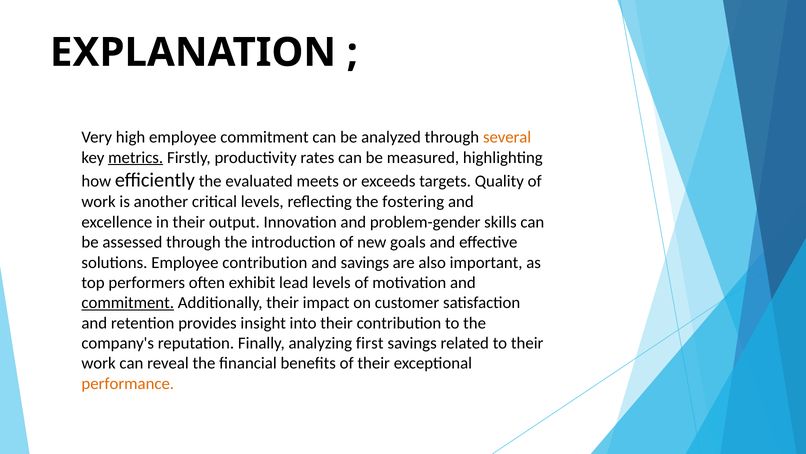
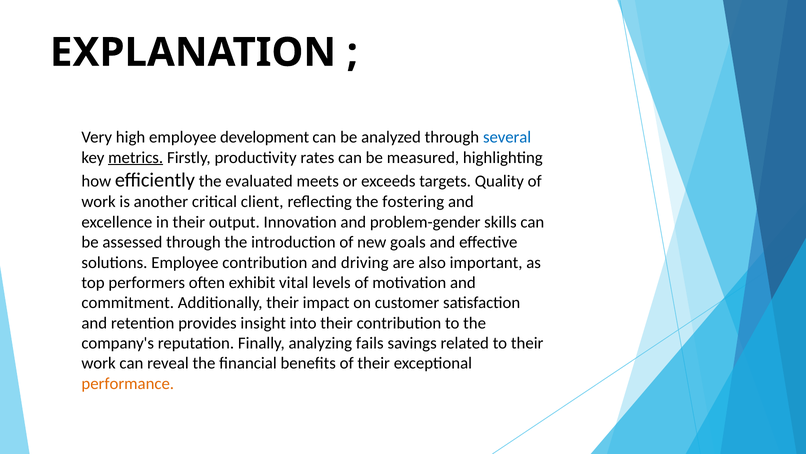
employee commitment: commitment -> development
several colour: orange -> blue
critical levels: levels -> client
and savings: savings -> driving
lead: lead -> vital
commitment at (128, 302) underline: present -> none
first: first -> fails
